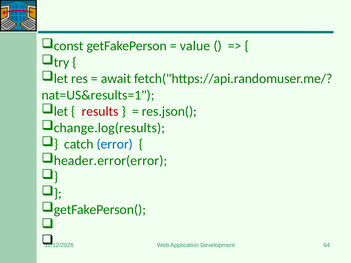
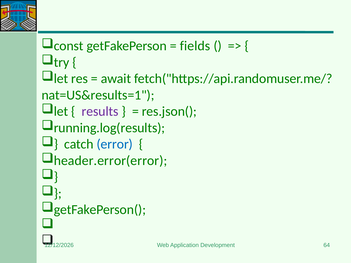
value: value -> fields
results colour: red -> purple
change.log(results: change.log(results -> running.log(results
